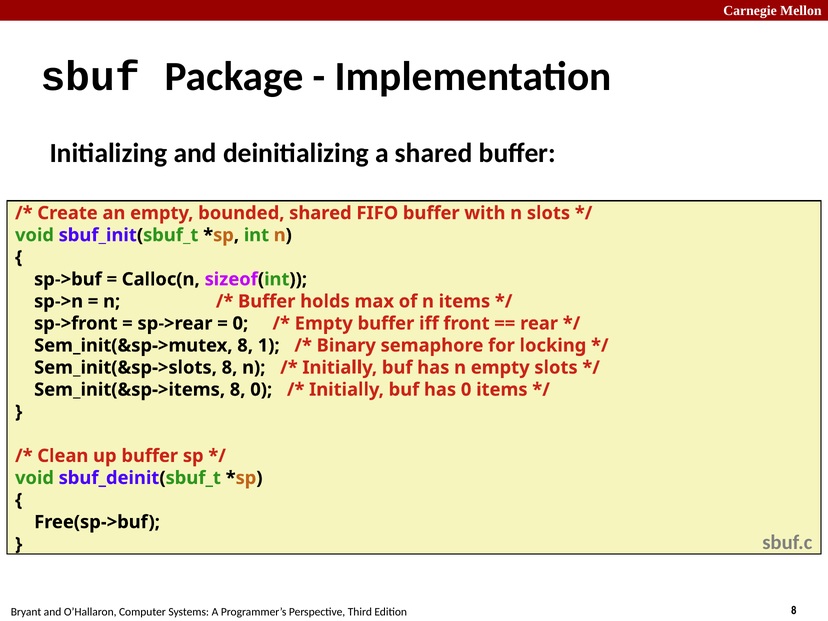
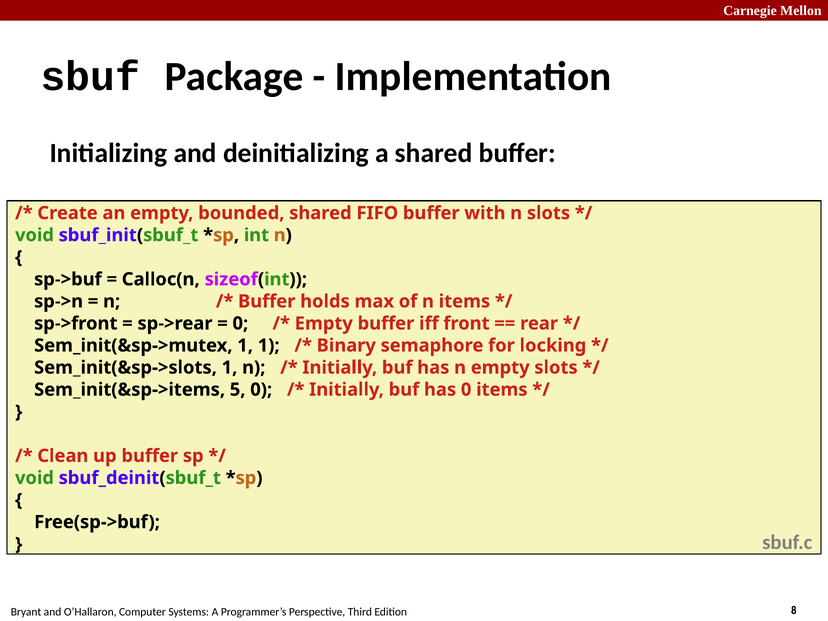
Sem_init(&sp->mutex 8: 8 -> 1
Sem_init(&sp->slots 8: 8 -> 1
Sem_init(&sp->items 8: 8 -> 5
